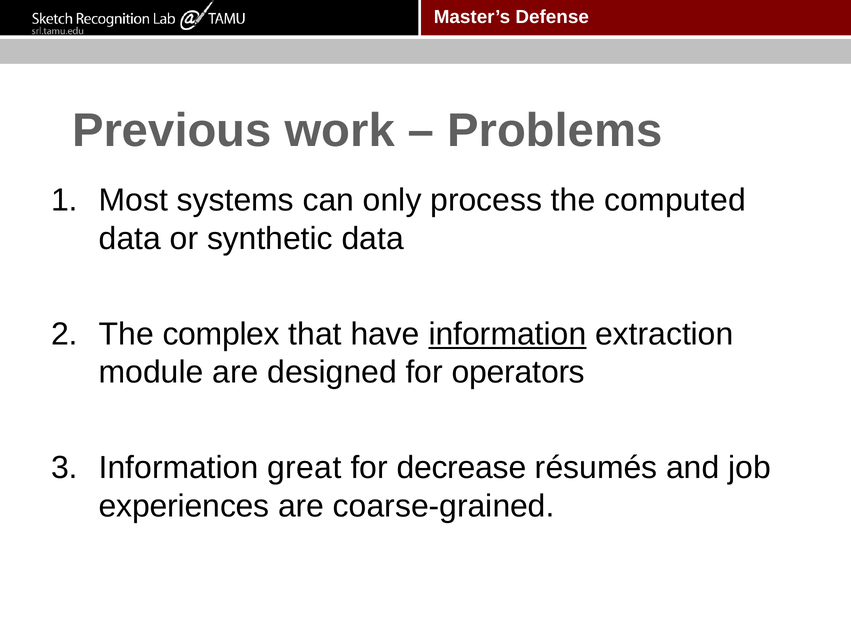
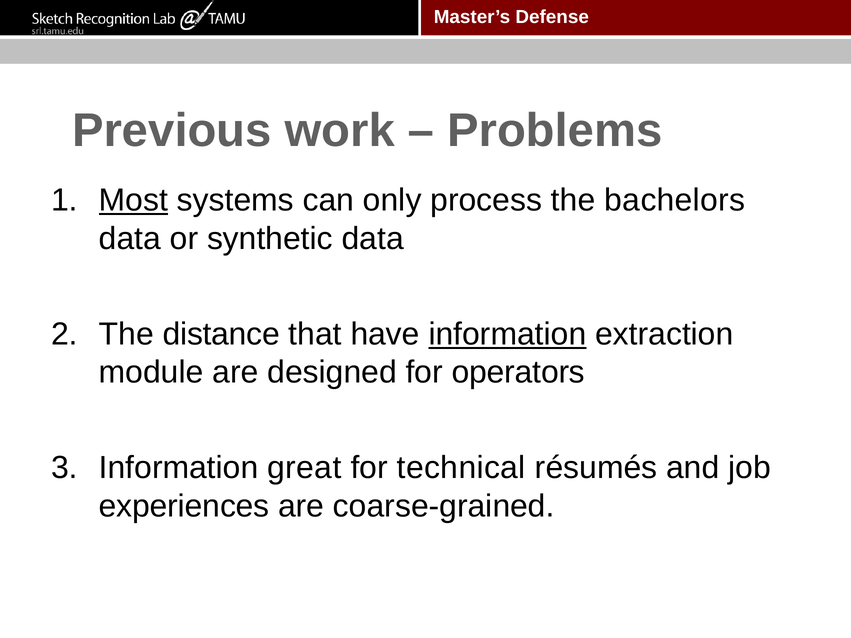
Most underline: none -> present
computed: computed -> bachelors
complex: complex -> distance
decrease: decrease -> technical
